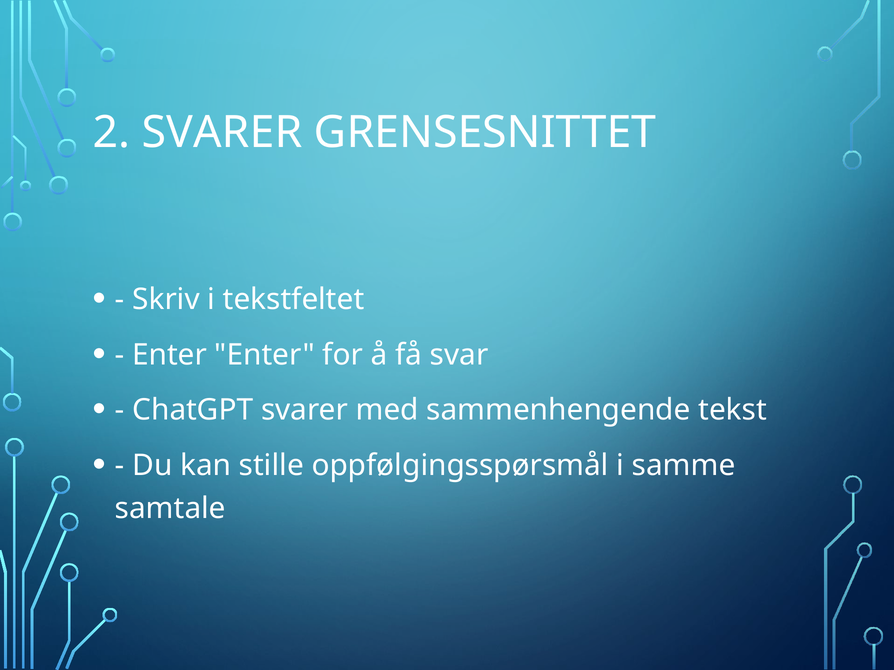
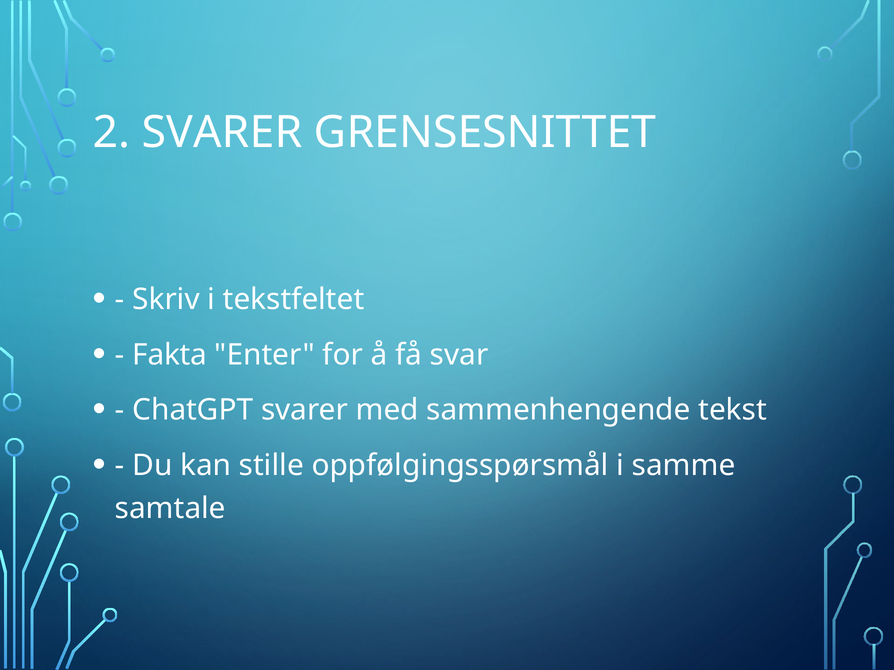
Enter at (170, 355): Enter -> Fakta
